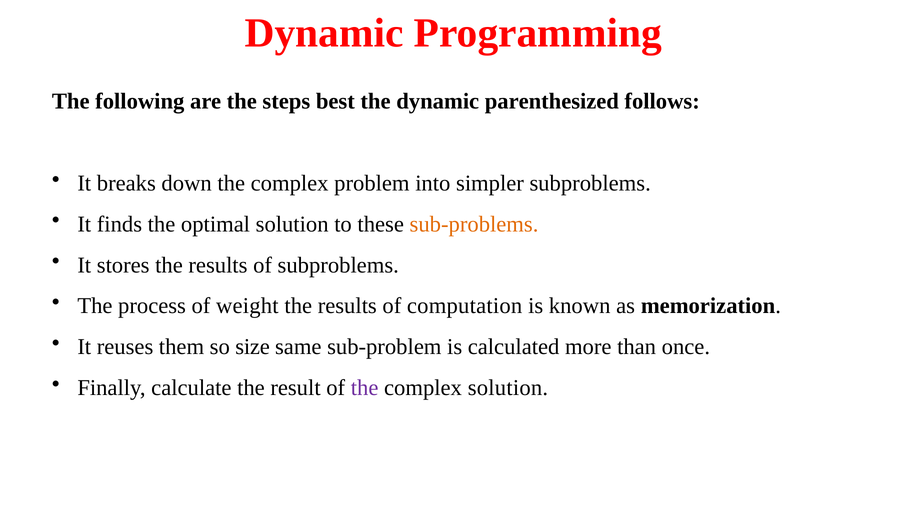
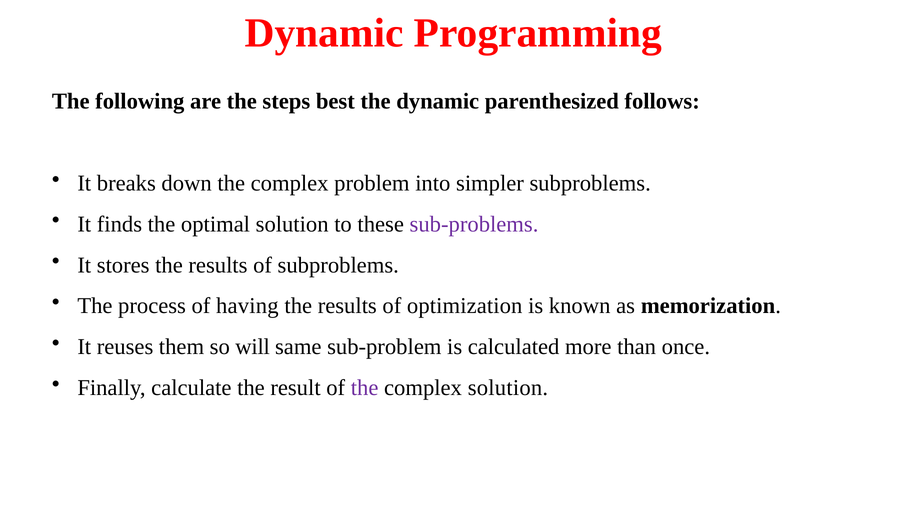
sub-problems colour: orange -> purple
weight: weight -> having
computation: computation -> optimization
size: size -> will
